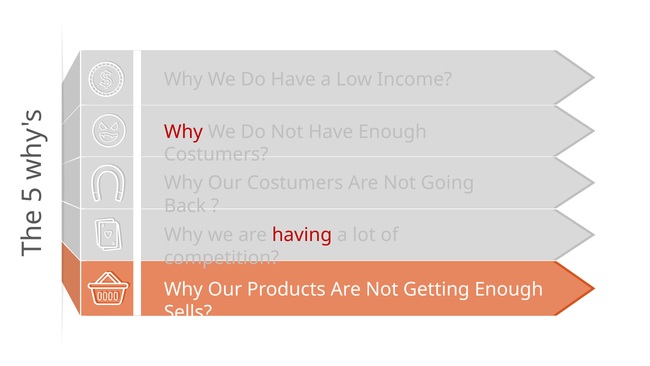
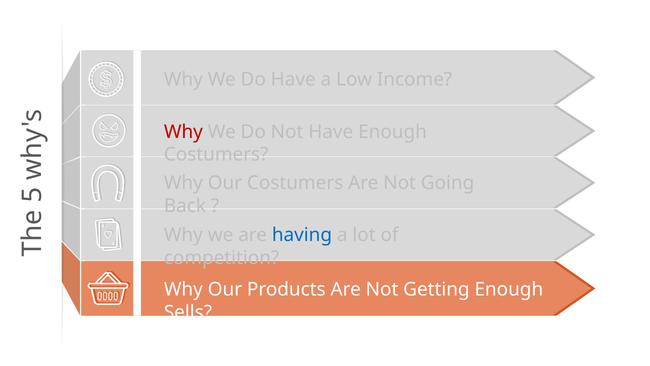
having colour: red -> blue
